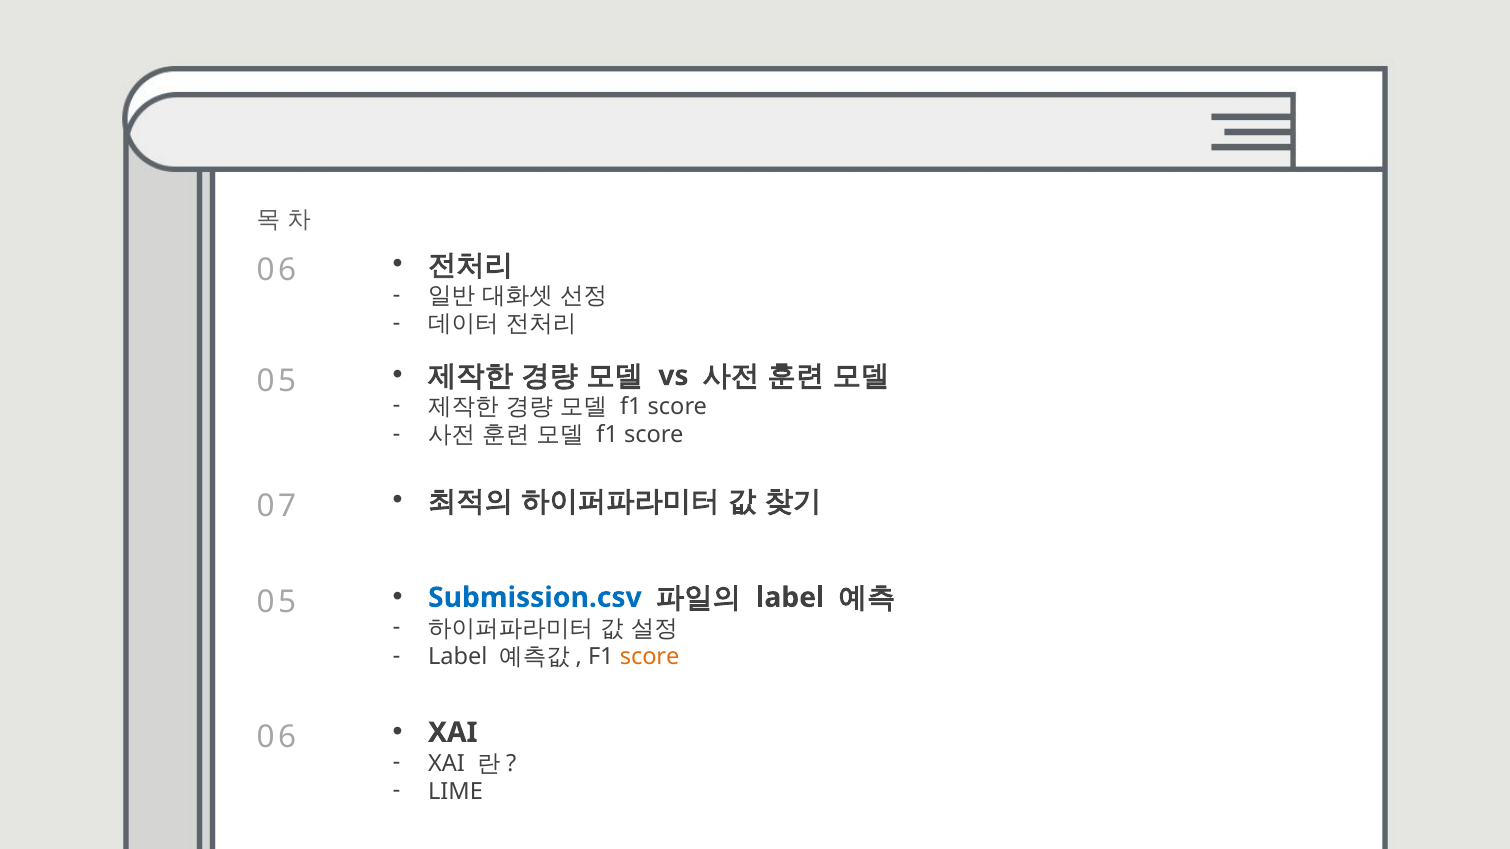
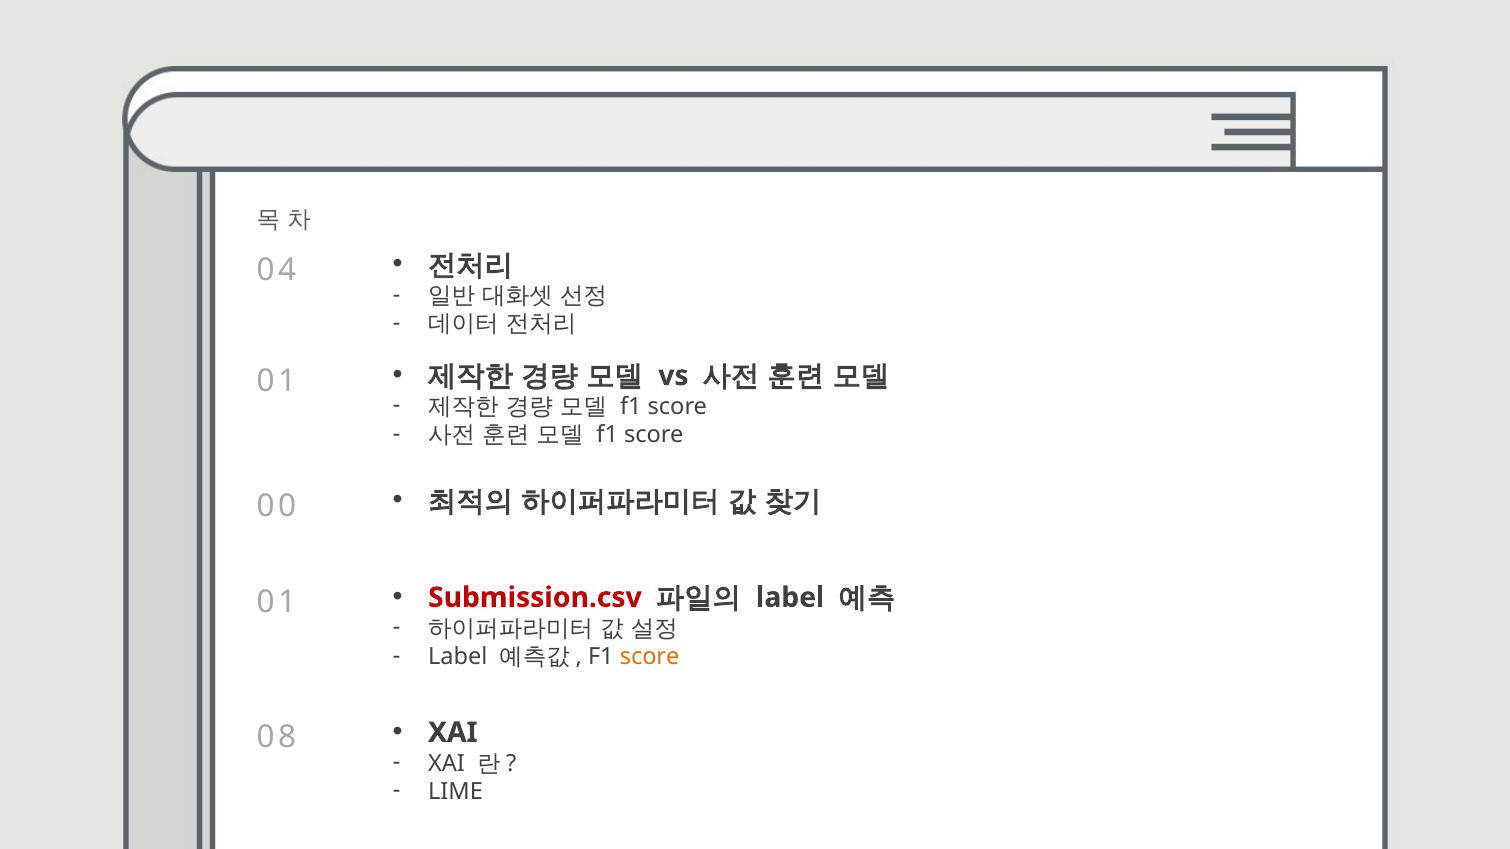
6 at (287, 270): 6 -> 4
5 at (287, 381): 5 -> 1
0 7: 7 -> 0
5 at (287, 603): 5 -> 1
Submission.csv colour: blue -> red
6 at (287, 738): 6 -> 8
